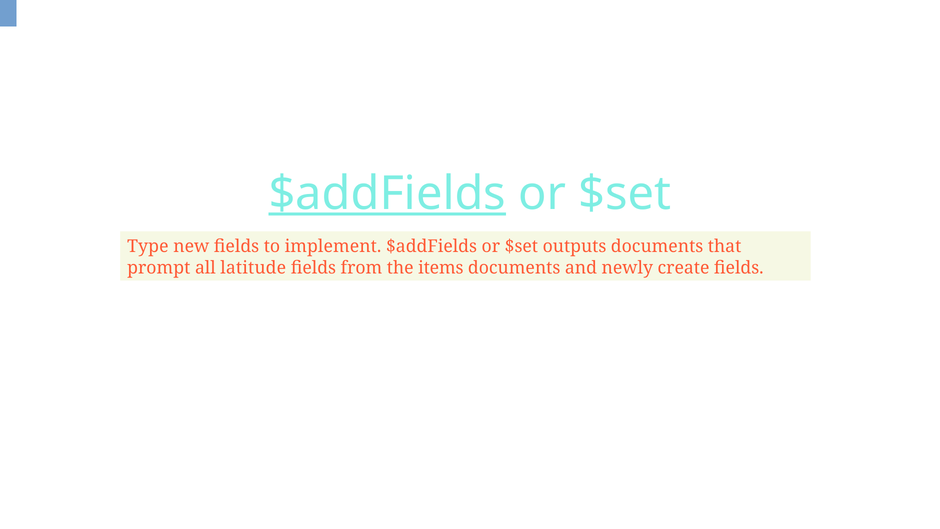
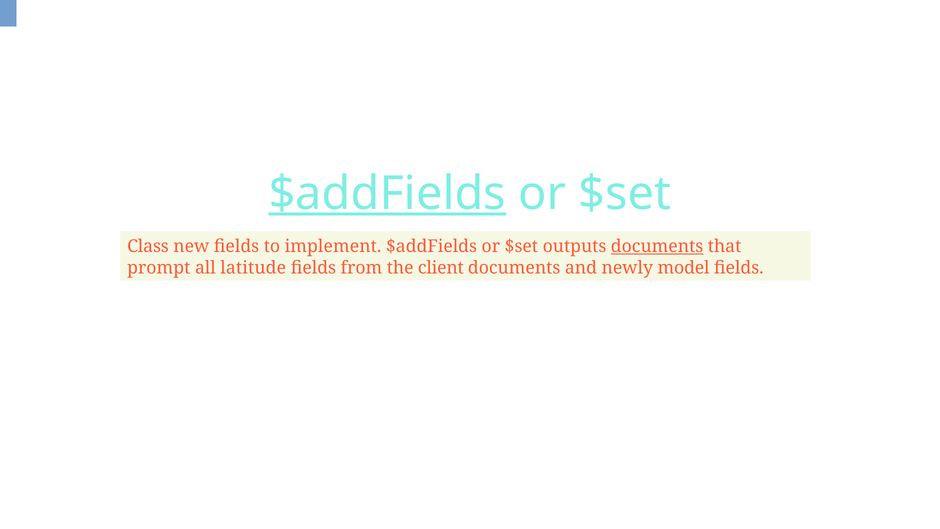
Type: Type -> Class
documents at (657, 246) underline: none -> present
items: items -> client
create: create -> model
